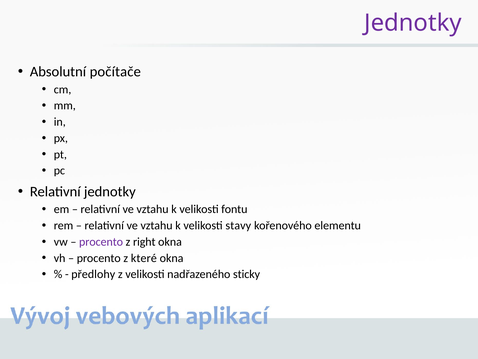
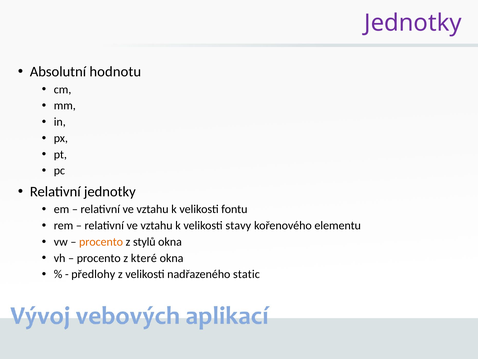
počítače: počítače -> hodnotu
procento at (101, 242) colour: purple -> orange
right: right -> stylů
sticky: sticky -> static
